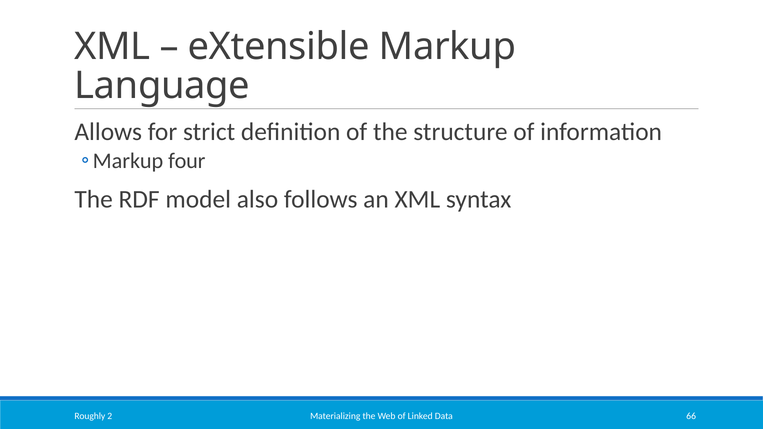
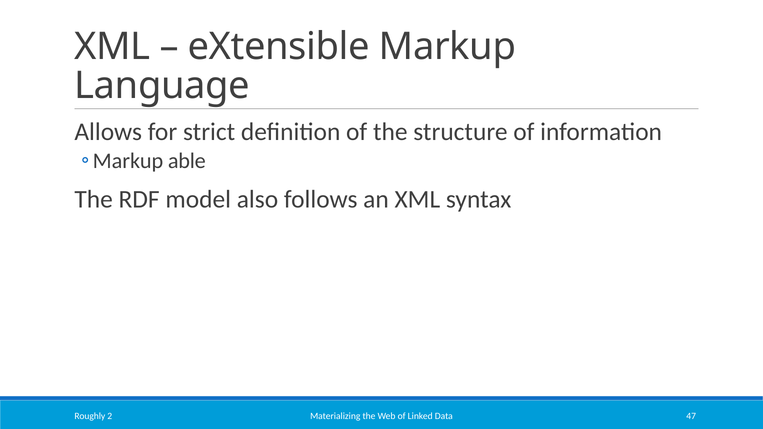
four: four -> able
66: 66 -> 47
